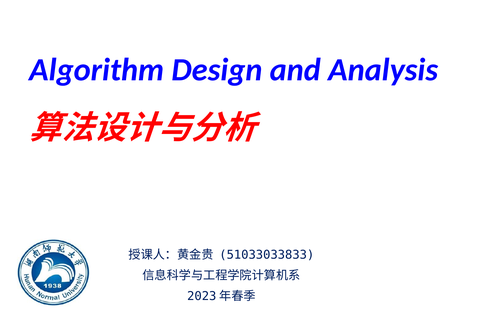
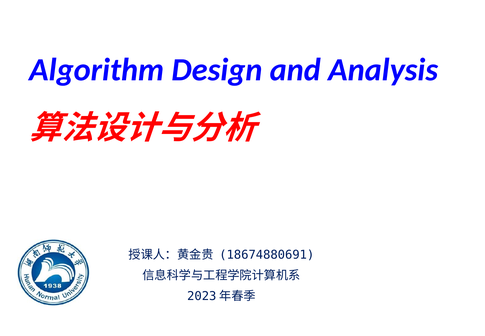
51033033833: 51033033833 -> 18674880691
